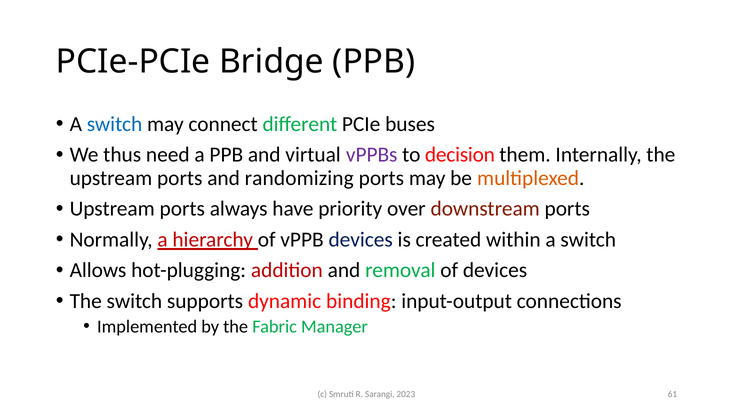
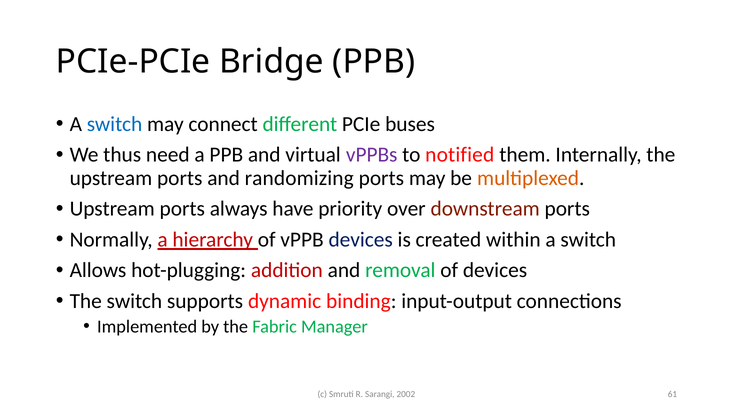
decision: decision -> notified
2023: 2023 -> 2002
